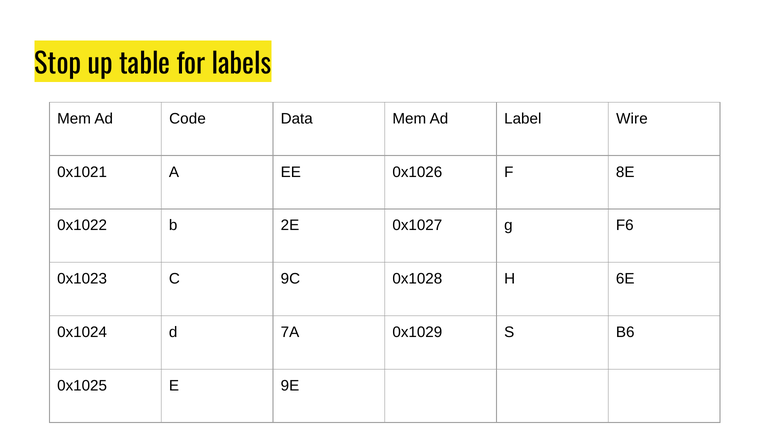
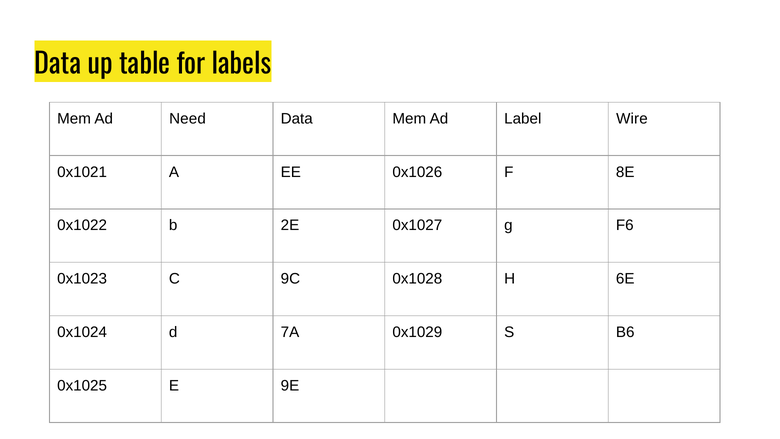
Stop at (58, 65): Stop -> Data
Code: Code -> Need
